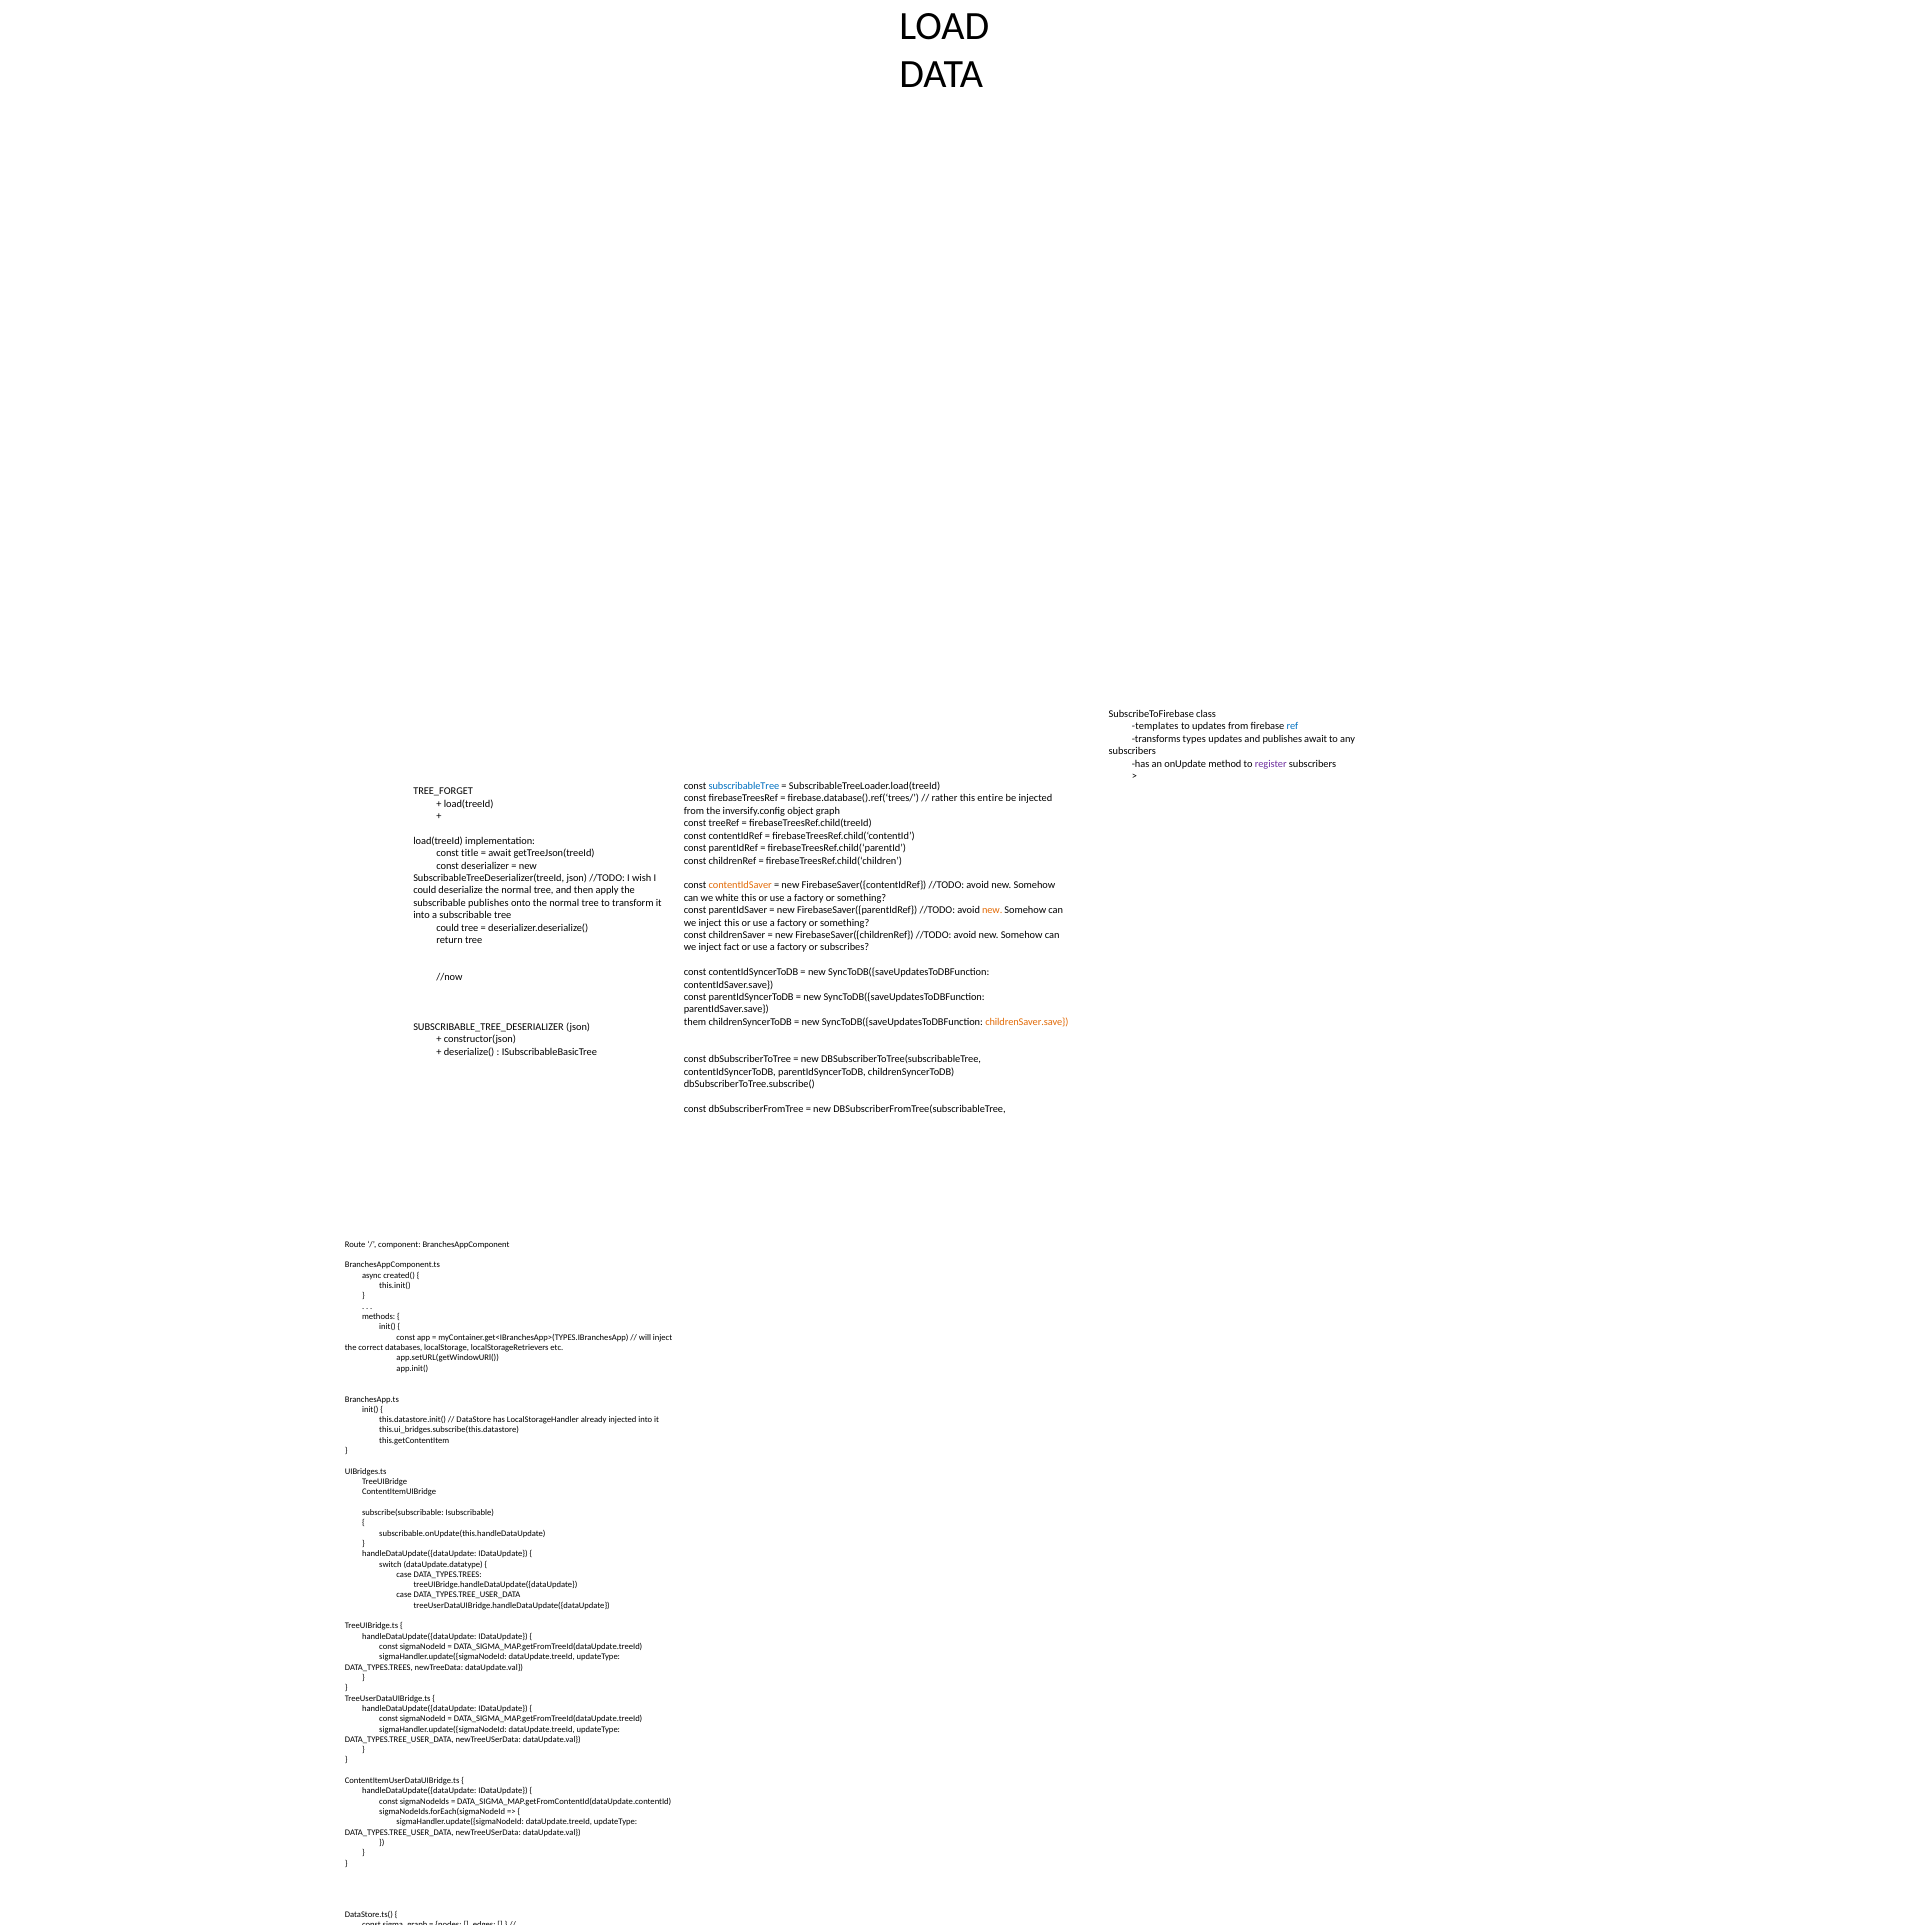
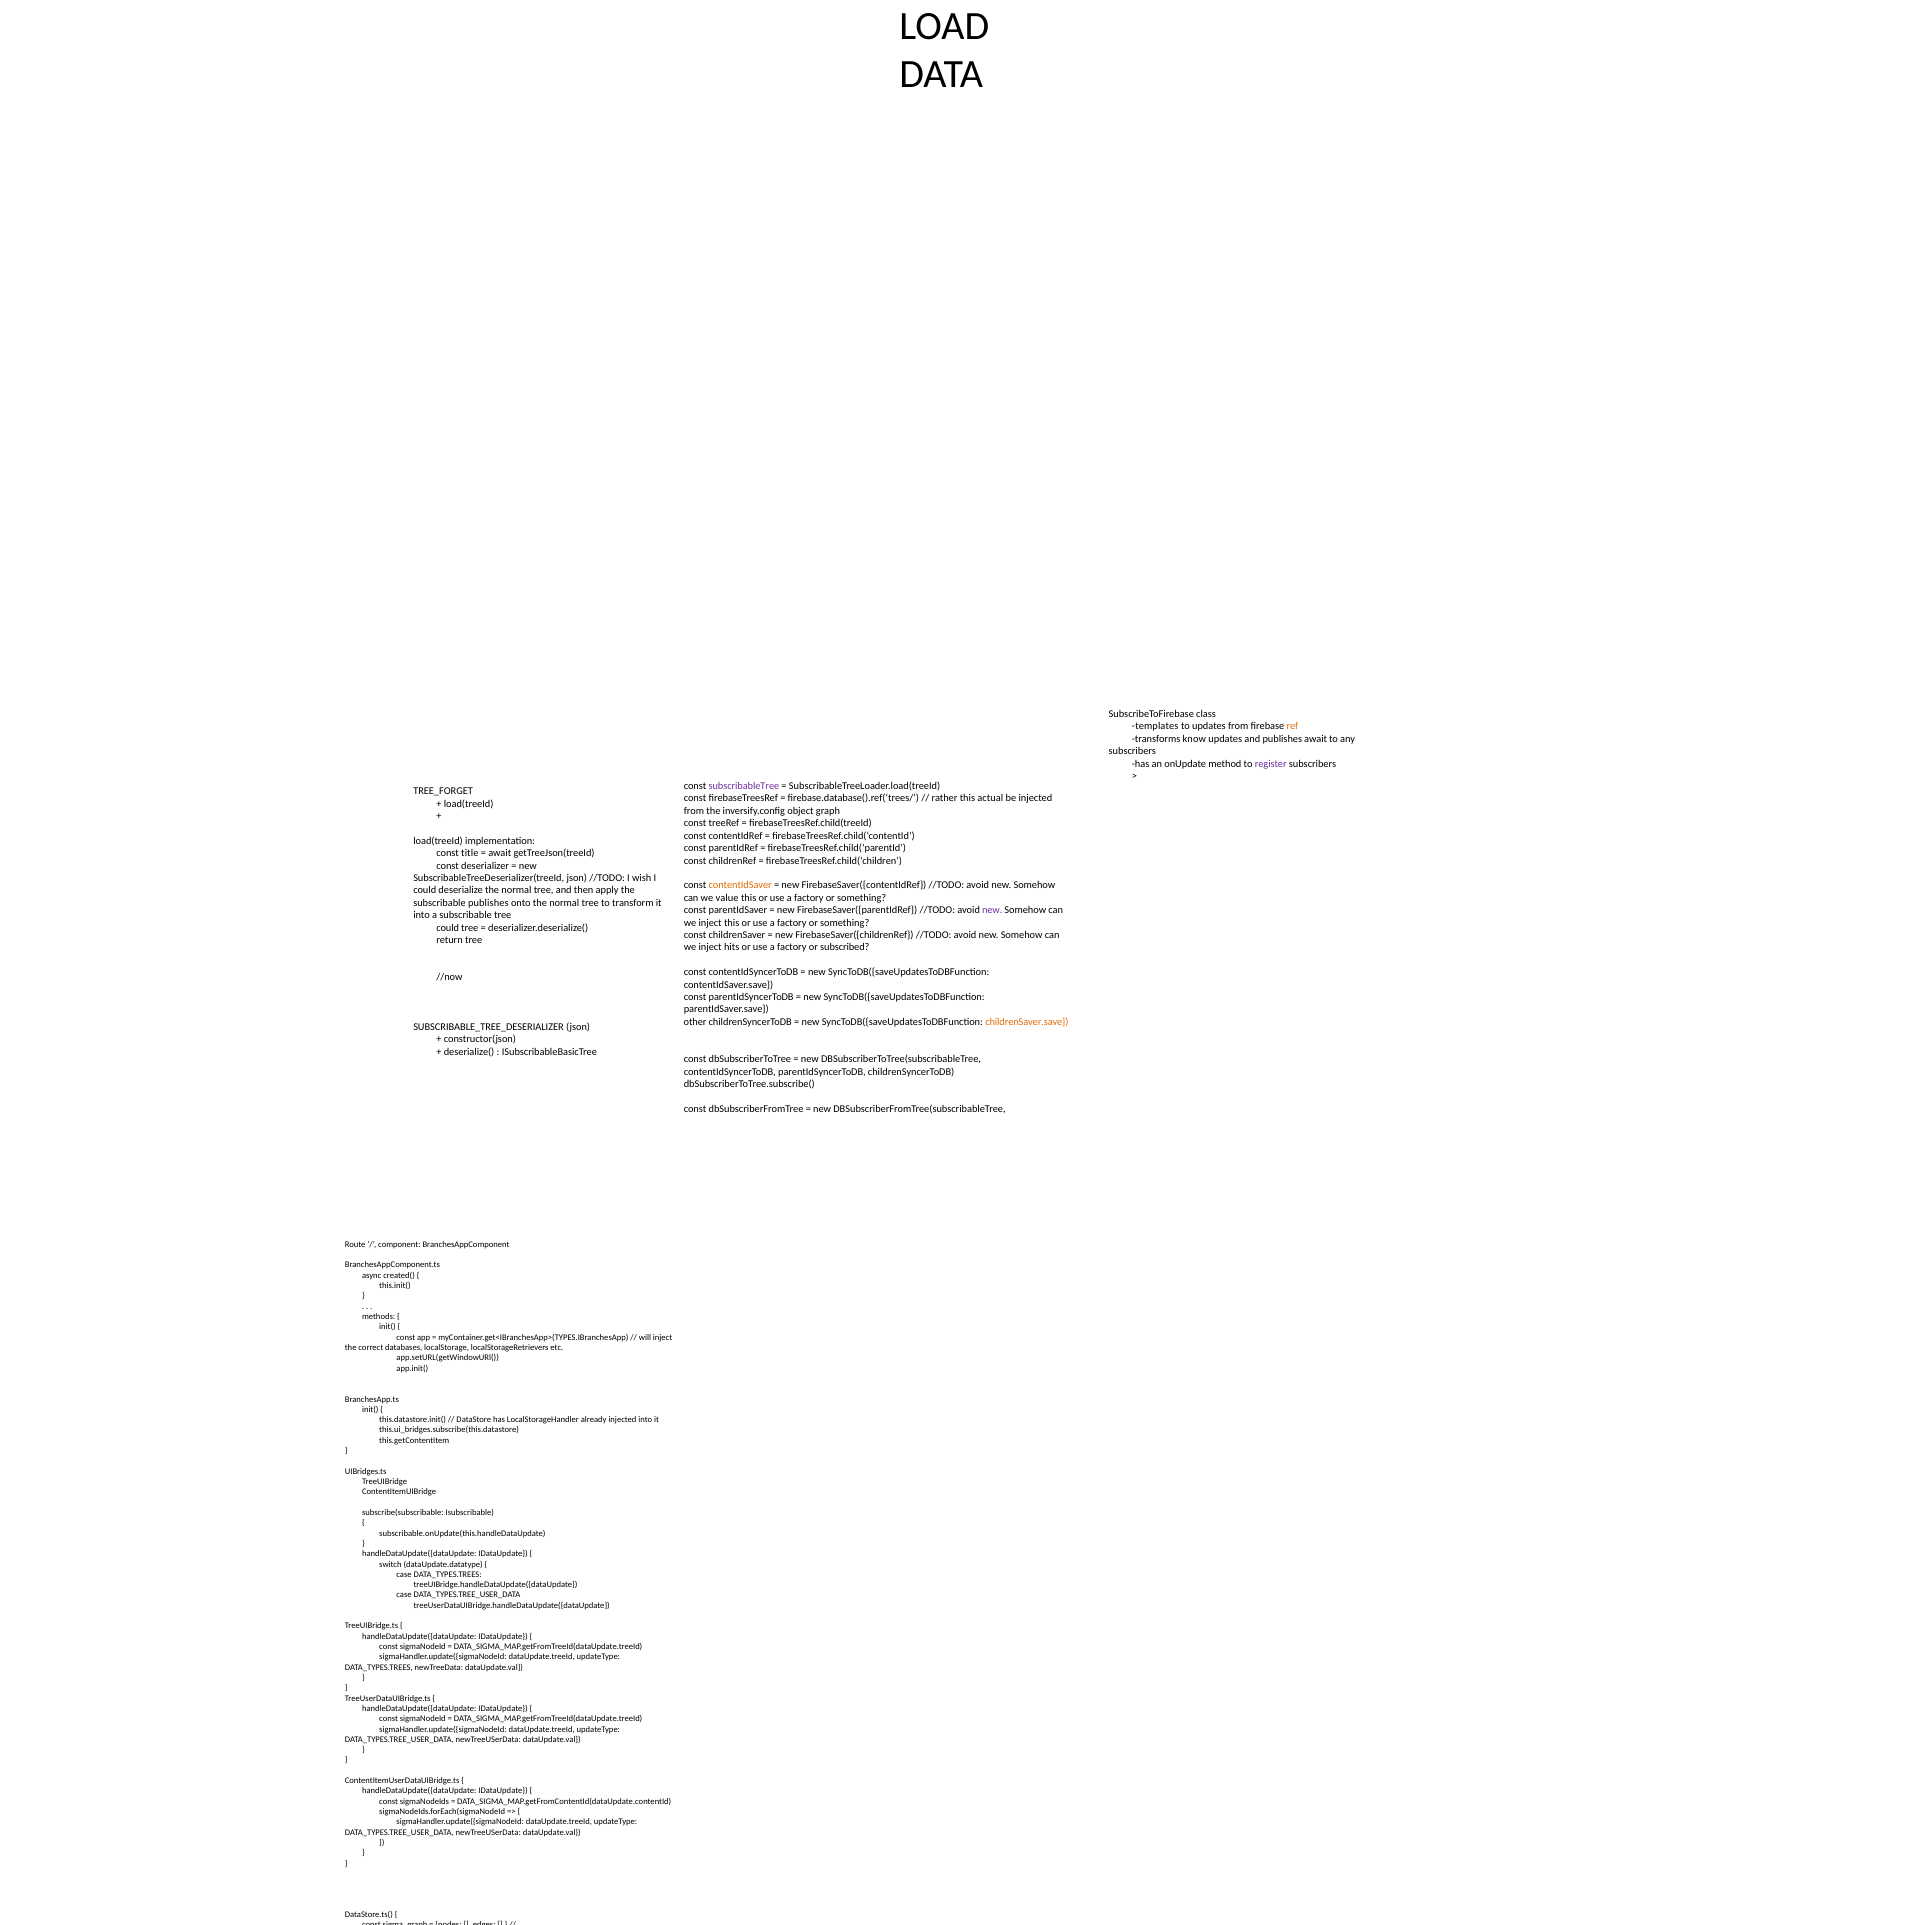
ref colour: blue -> orange
types: types -> know
subscribableTree colour: blue -> purple
entire: entire -> actual
we white: white -> value
new at (992, 910) colour: orange -> purple
fact: fact -> hits
subscribes: subscribes -> subscribed
them: them -> other
